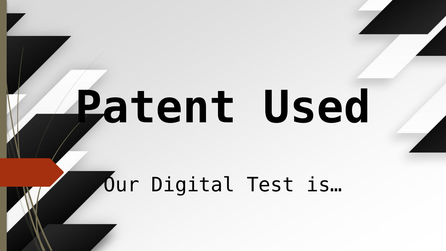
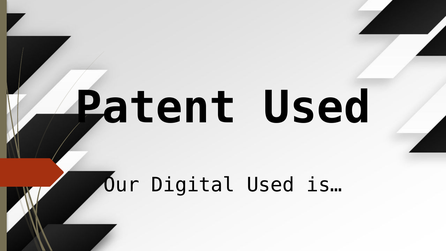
Digital Test: Test -> Used
